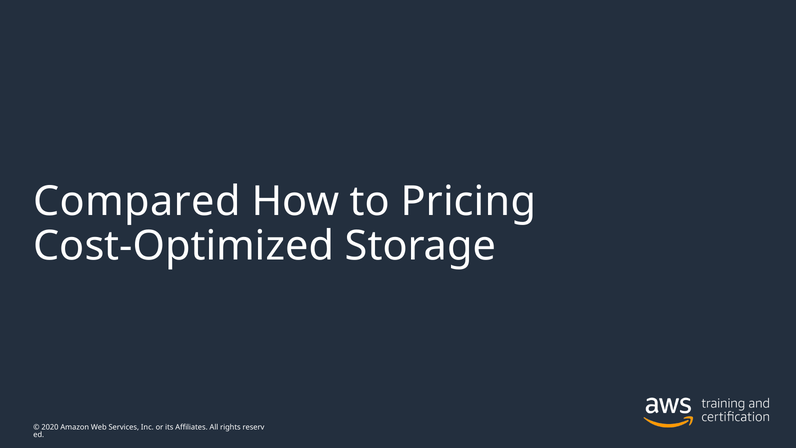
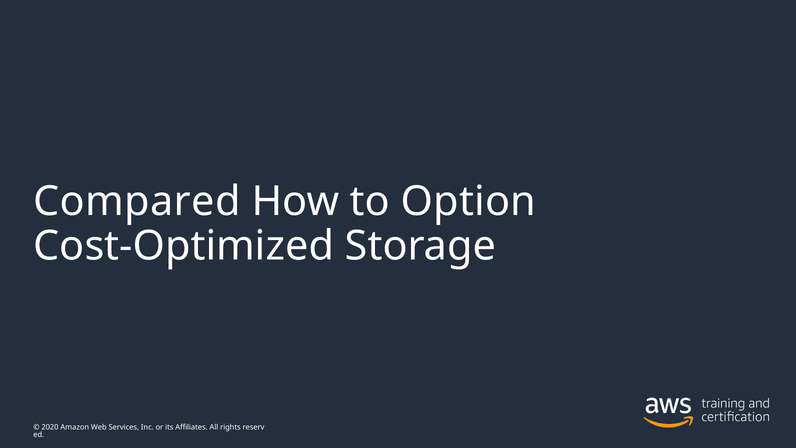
Pricing: Pricing -> Option
